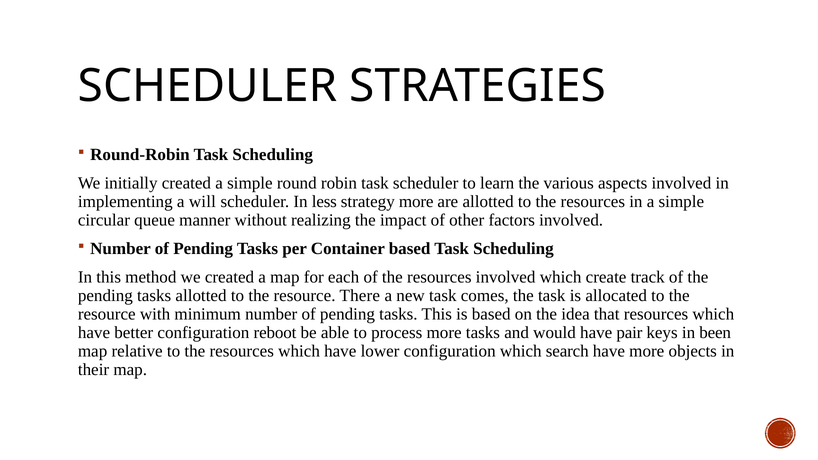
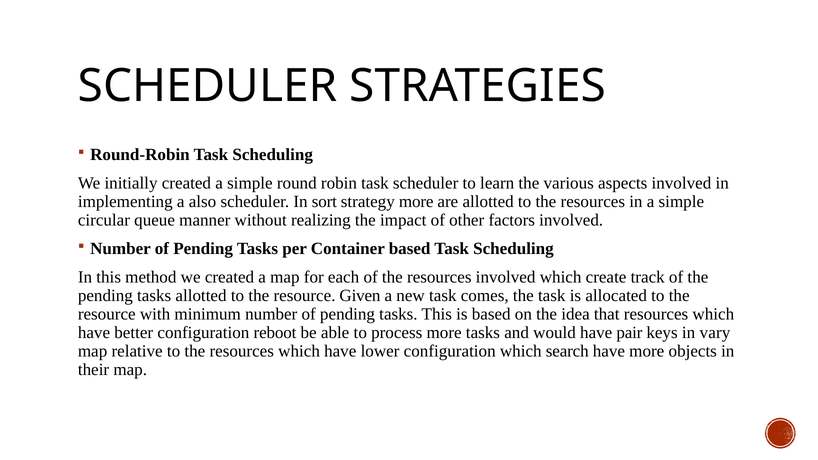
will: will -> also
less: less -> sort
There: There -> Given
been: been -> vary
